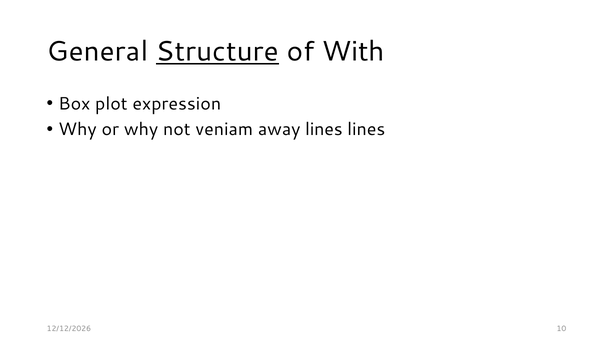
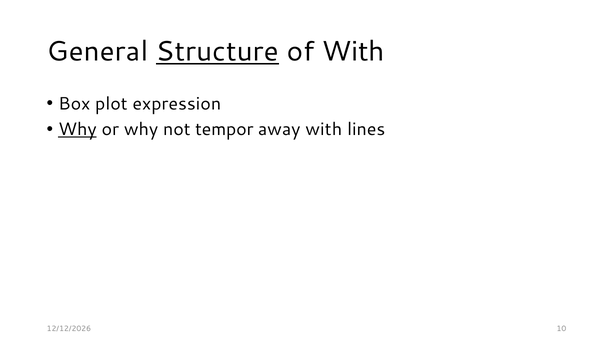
Why at (77, 129) underline: none -> present
veniam: veniam -> tempor
away lines: lines -> with
